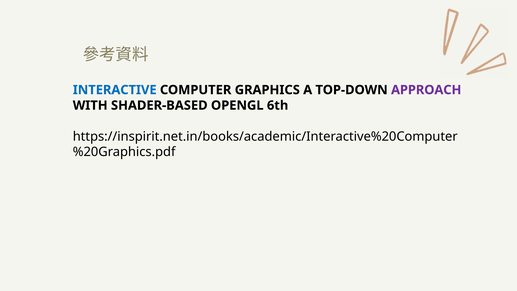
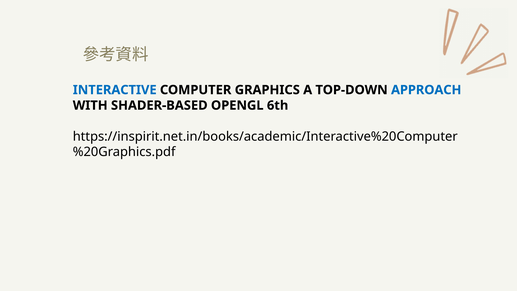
APPROACH colour: purple -> blue
